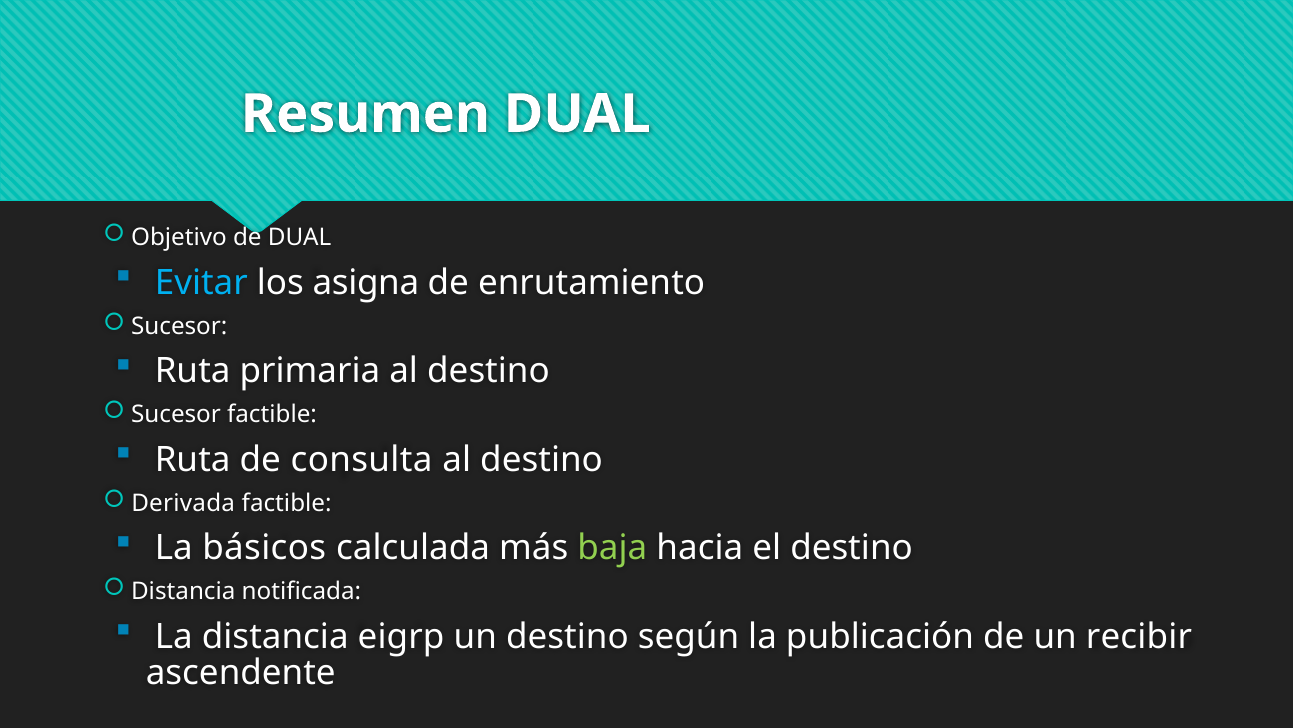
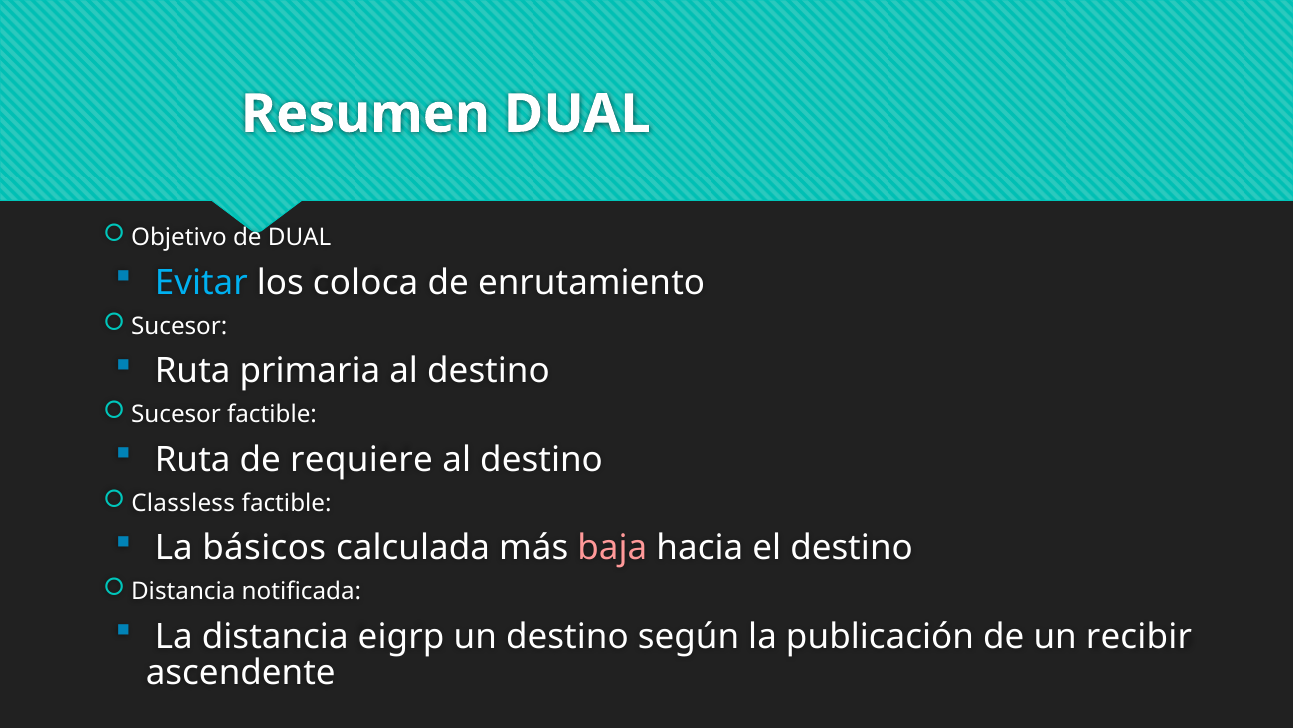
asigna: asigna -> coloca
consulta: consulta -> requiere
Derivada: Derivada -> Classless
baja colour: light green -> pink
